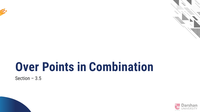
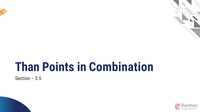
Over: Over -> Than
